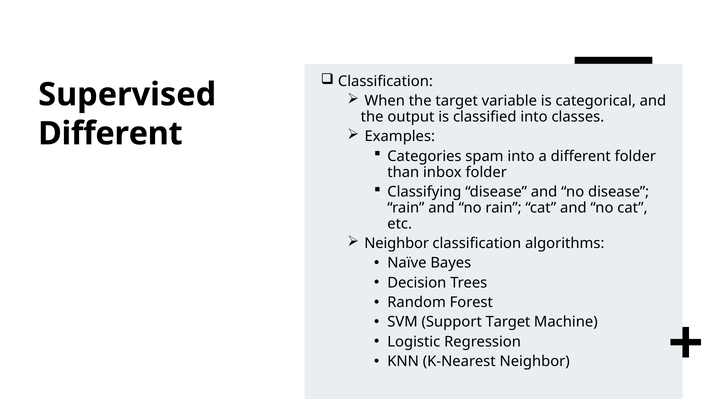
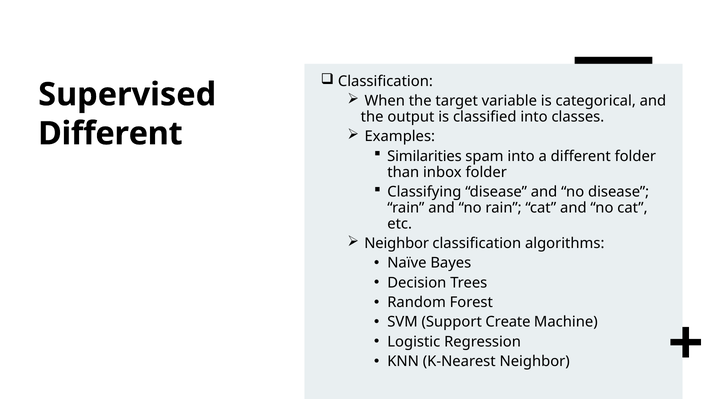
Categories: Categories -> Similarities
Support Target: Target -> Create
